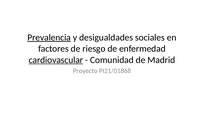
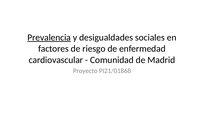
cardiovascular underline: present -> none
